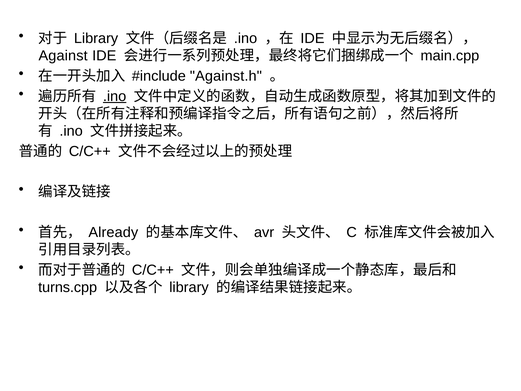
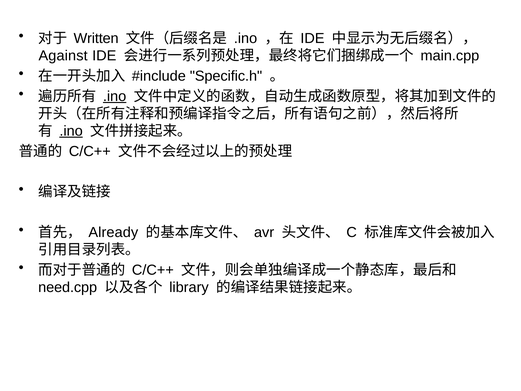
Library at (96, 38): Library -> Written
Against.h: Against.h -> Specific.h
.ino at (71, 131) underline: none -> present
turns.cpp: turns.cpp -> need.cpp
